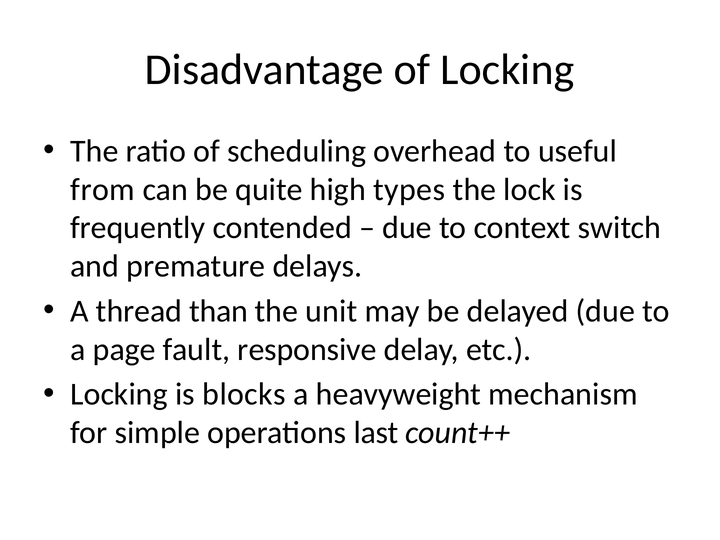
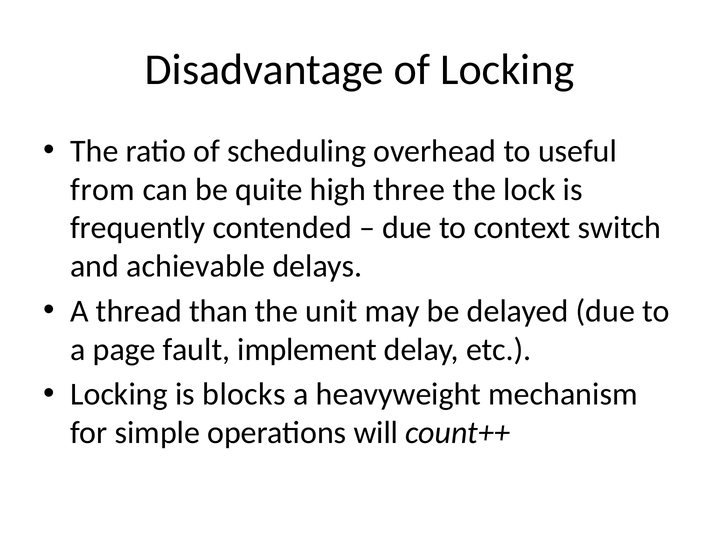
types: types -> three
premature: premature -> achievable
responsive: responsive -> implement
last: last -> will
